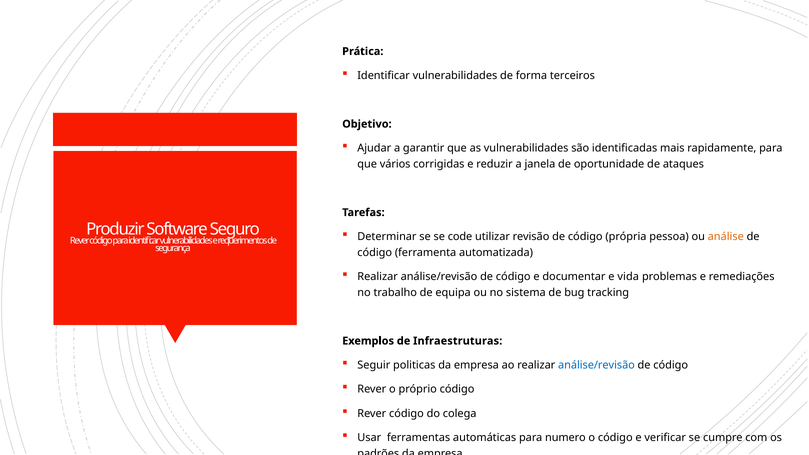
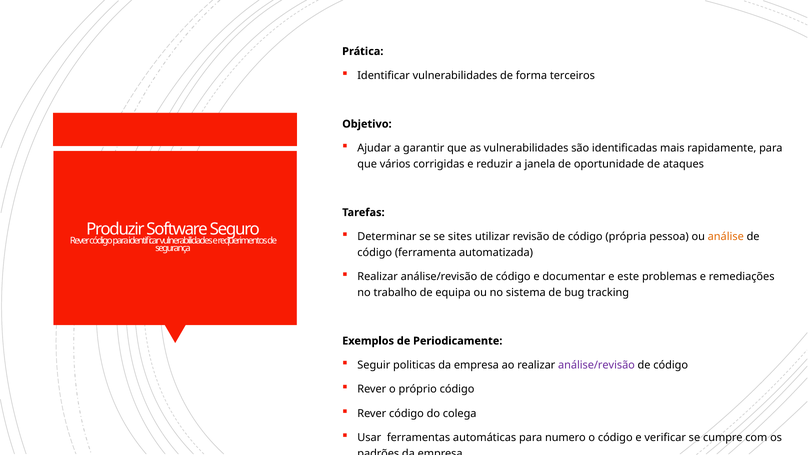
code: code -> sites
vida: vida -> este
Infraestruturas: Infraestruturas -> Periodicamente
análise/revisão at (596, 365) colour: blue -> purple
